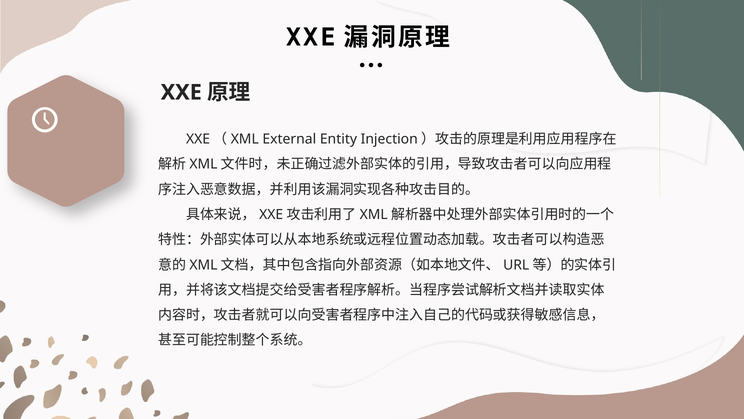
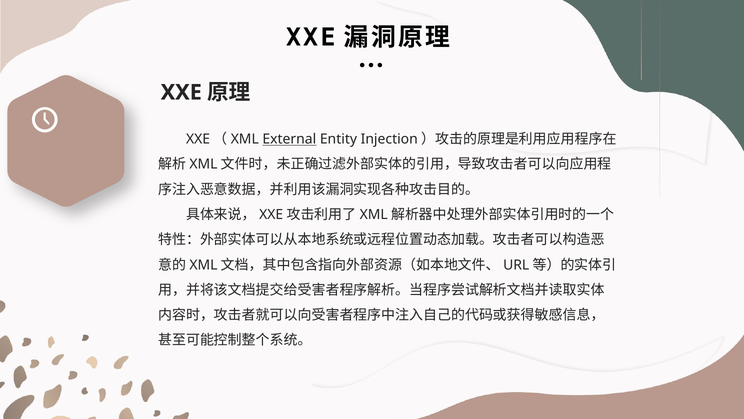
External underline: none -> present
